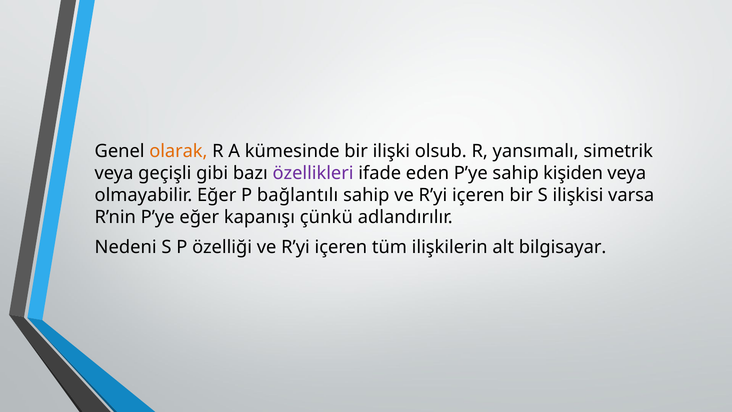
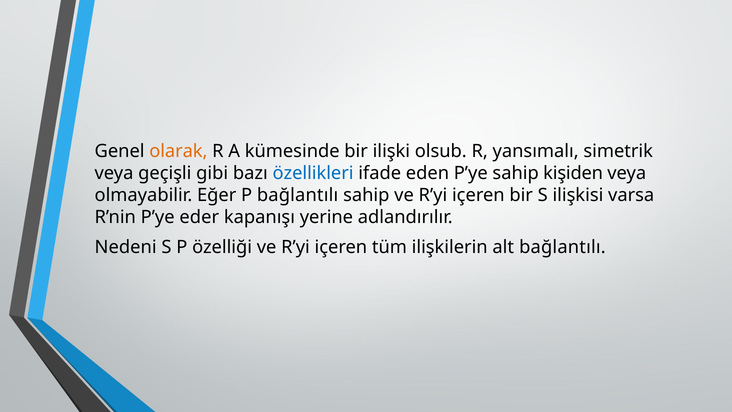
özellikleri colour: purple -> blue
P’ye eğer: eğer -> eder
çünkü: çünkü -> yerine
alt bilgisayar: bilgisayar -> bağlantılı
